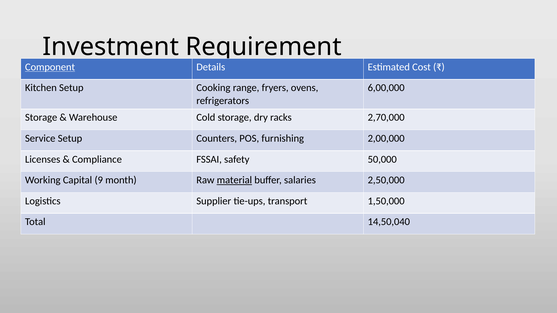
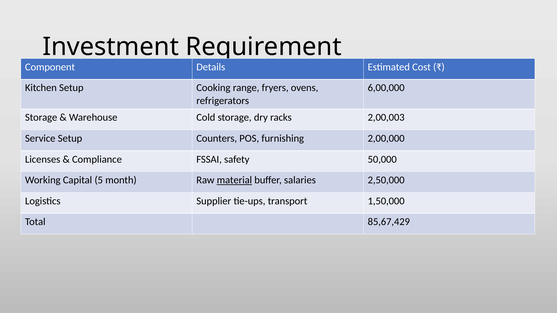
Component underline: present -> none
2,70,000: 2,70,000 -> 2,00,003
9: 9 -> 5
14,50,040: 14,50,040 -> 85,67,429
